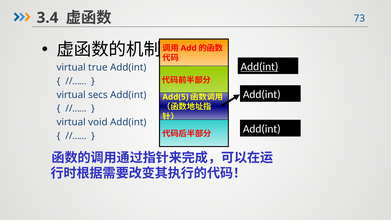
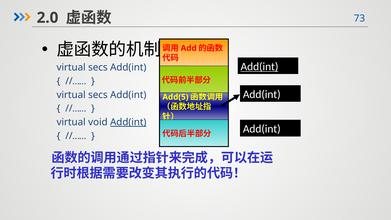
3.4: 3.4 -> 2.0
true at (98, 67): true -> secs
Add(int at (128, 122) underline: none -> present
